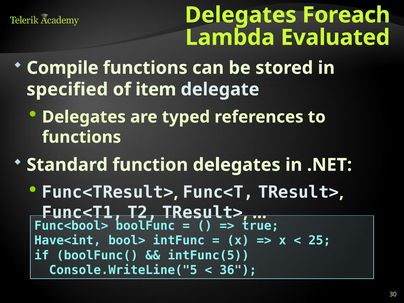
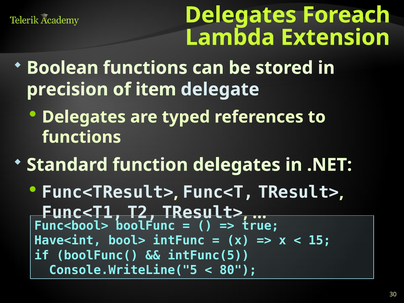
Evaluated: Evaluated -> Extension
Compile: Compile -> Boolean
specified: specified -> precision
25: 25 -> 15
36: 36 -> 80
